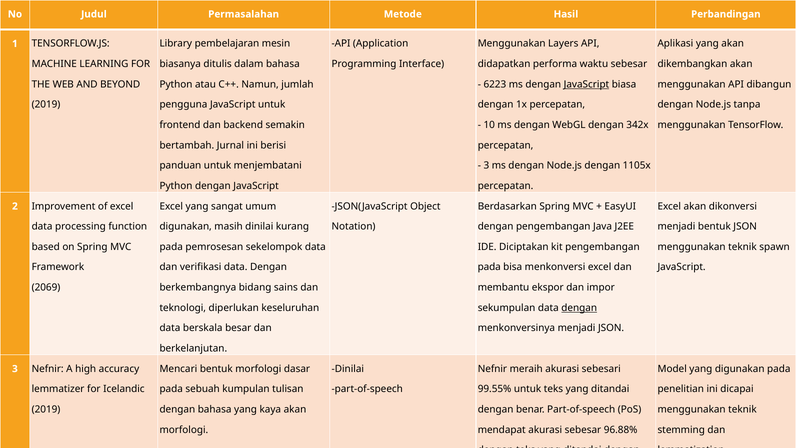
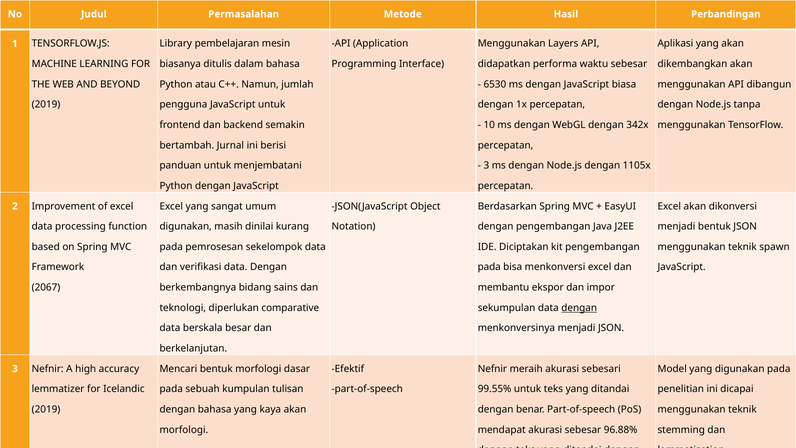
6223: 6223 -> 6530
JavaScript at (586, 84) underline: present -> none
2069: 2069 -> 2067
keseluruhan: keseluruhan -> comparative
Dinilai at (348, 369): Dinilai -> Efektif
